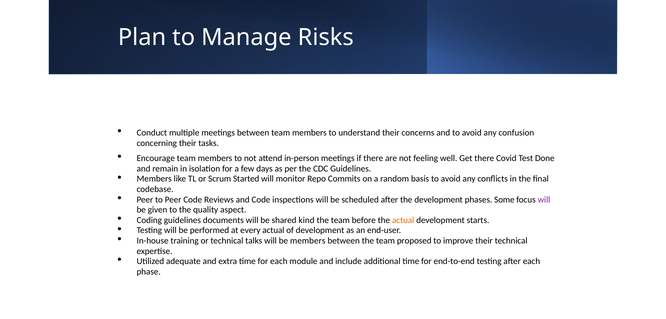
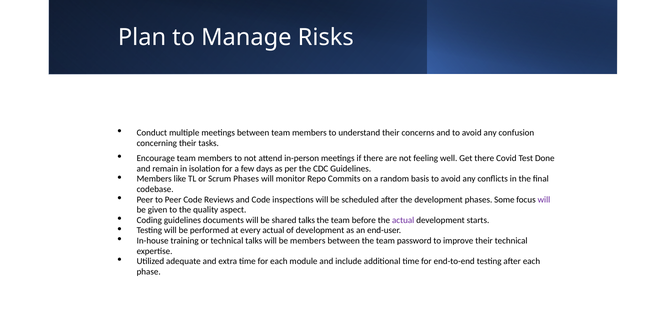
Scrum Started: Started -> Phases
shared kind: kind -> talks
actual at (403, 221) colour: orange -> purple
proposed: proposed -> password
